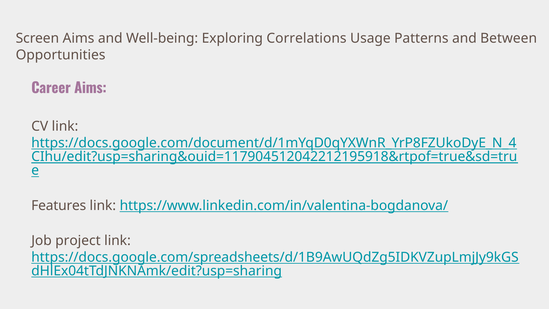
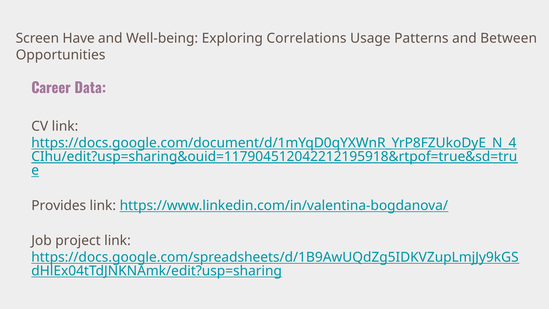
Screen Aims: Aims -> Have
Career Aims: Aims -> Data
Features: Features -> Provides
